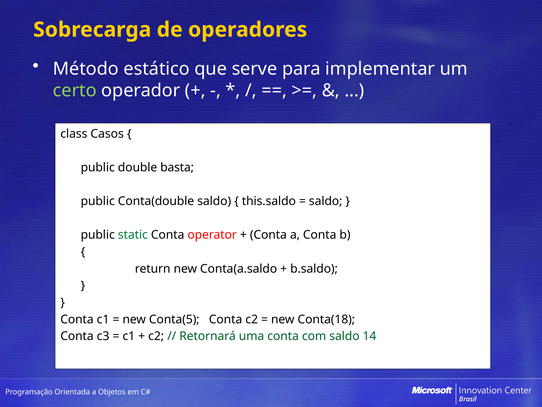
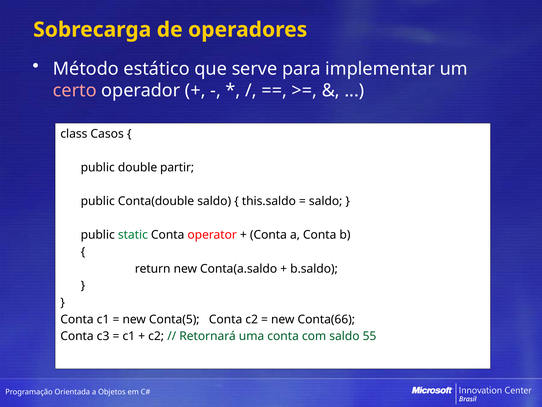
certo colour: light green -> pink
basta: basta -> partir
Conta(18: Conta(18 -> Conta(66
14: 14 -> 55
